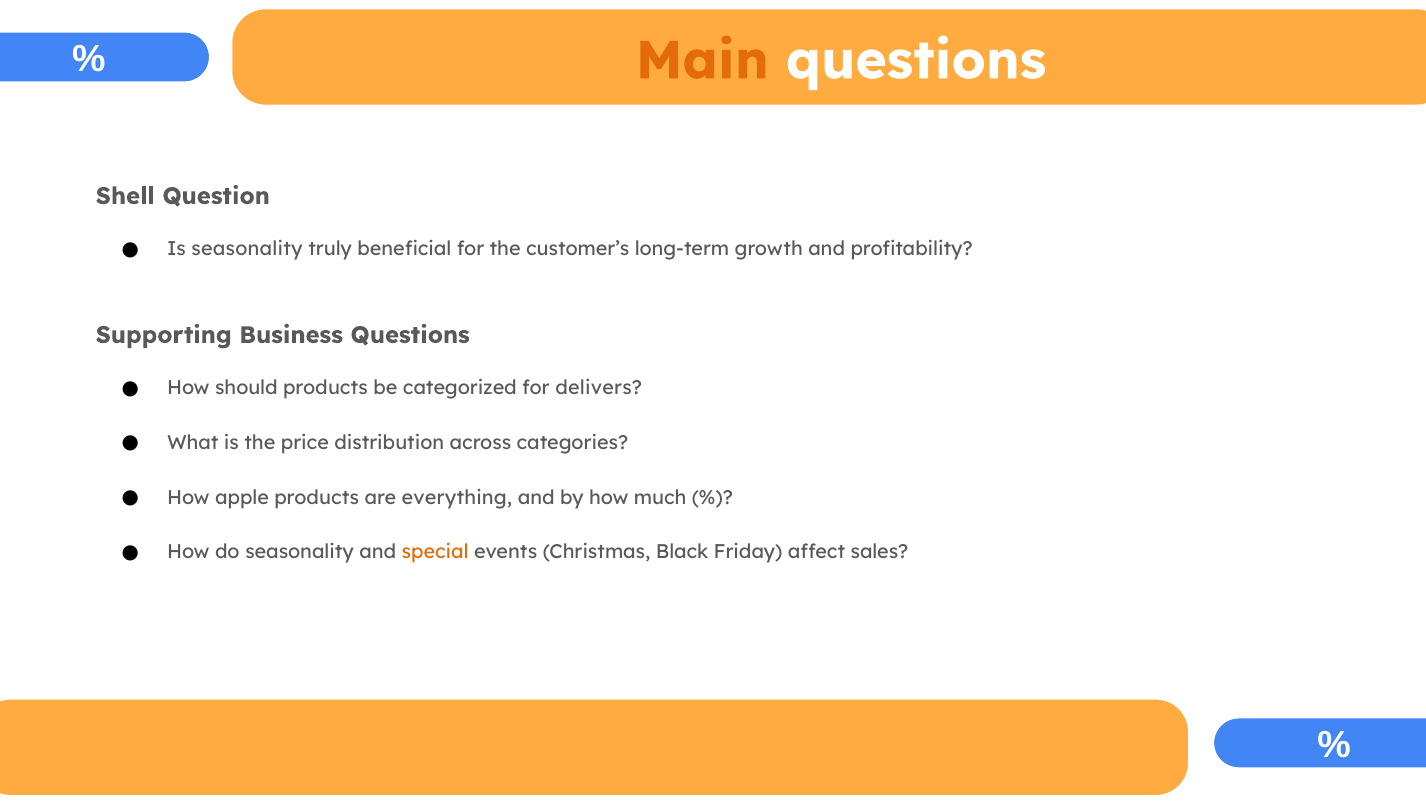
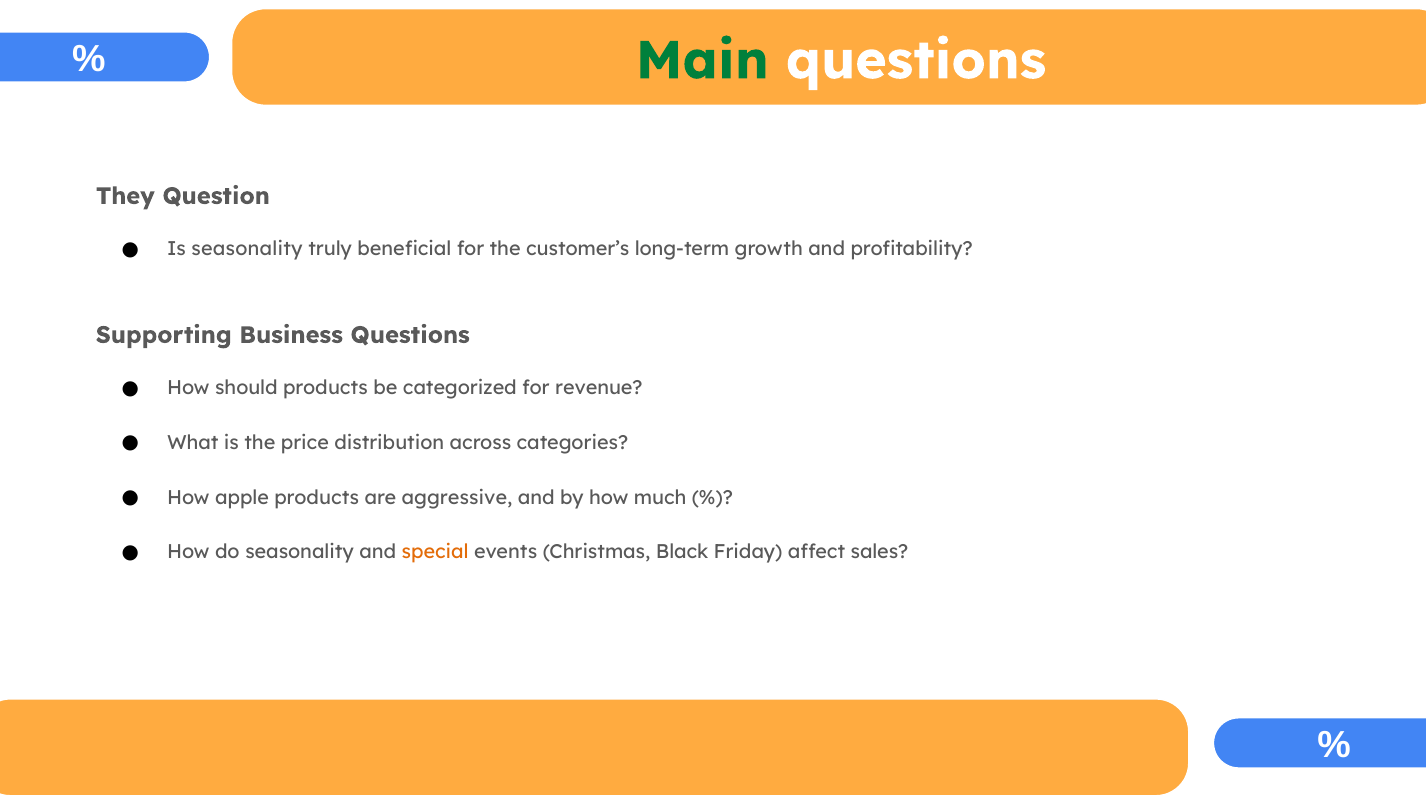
Main colour: orange -> green
Shell: Shell -> They
delivers: delivers -> revenue
everything: everything -> aggressive
